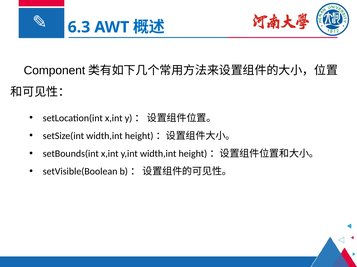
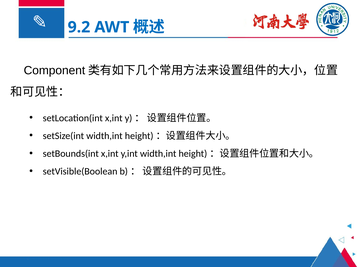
6.3: 6.3 -> 9.2
